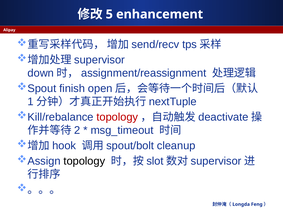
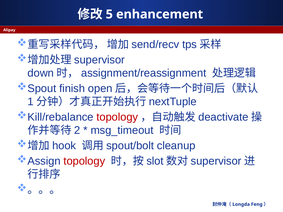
topology at (84, 161) colour: black -> red
